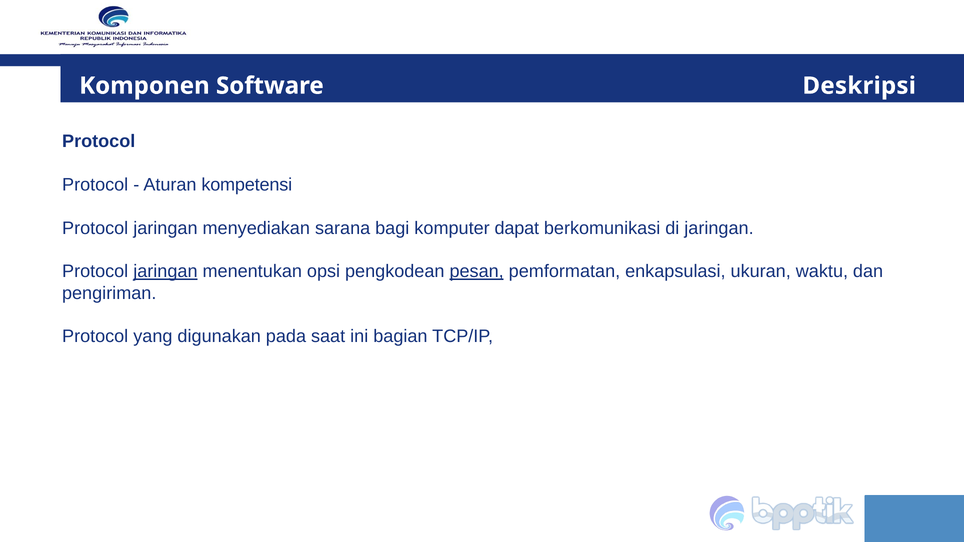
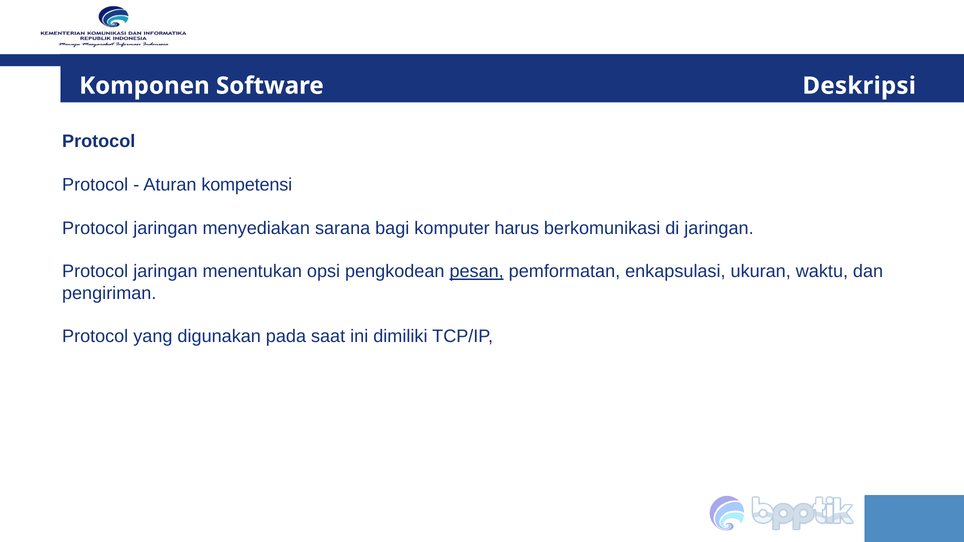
dapat: dapat -> harus
jaringan at (165, 272) underline: present -> none
bagian: bagian -> dimiliki
